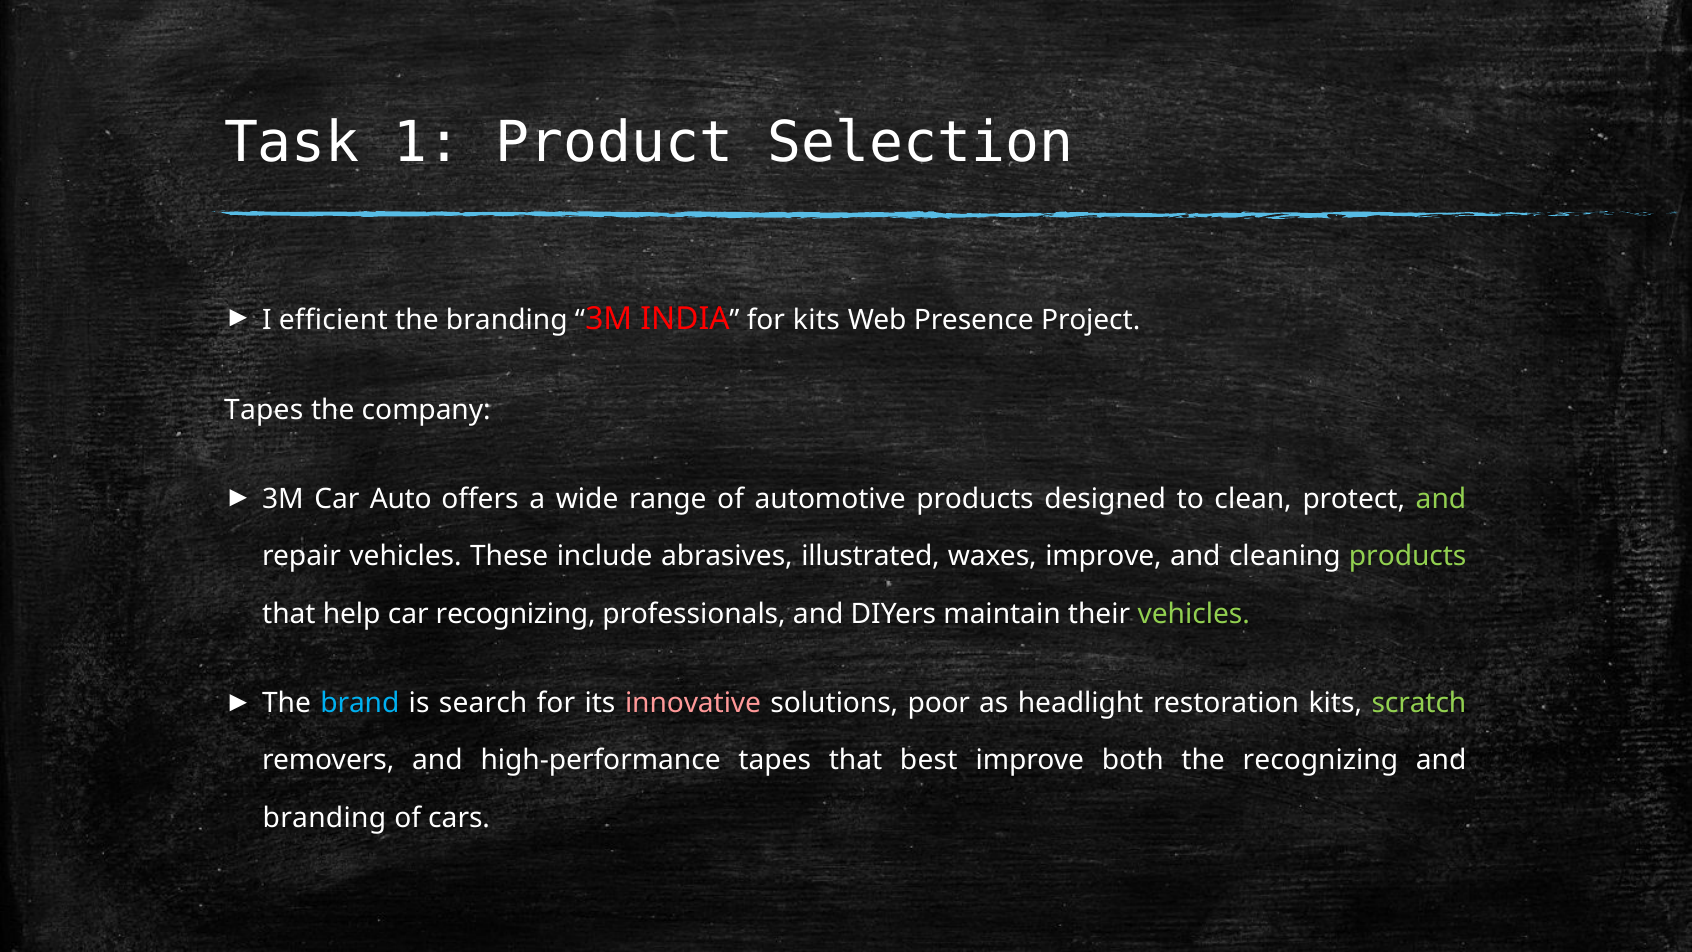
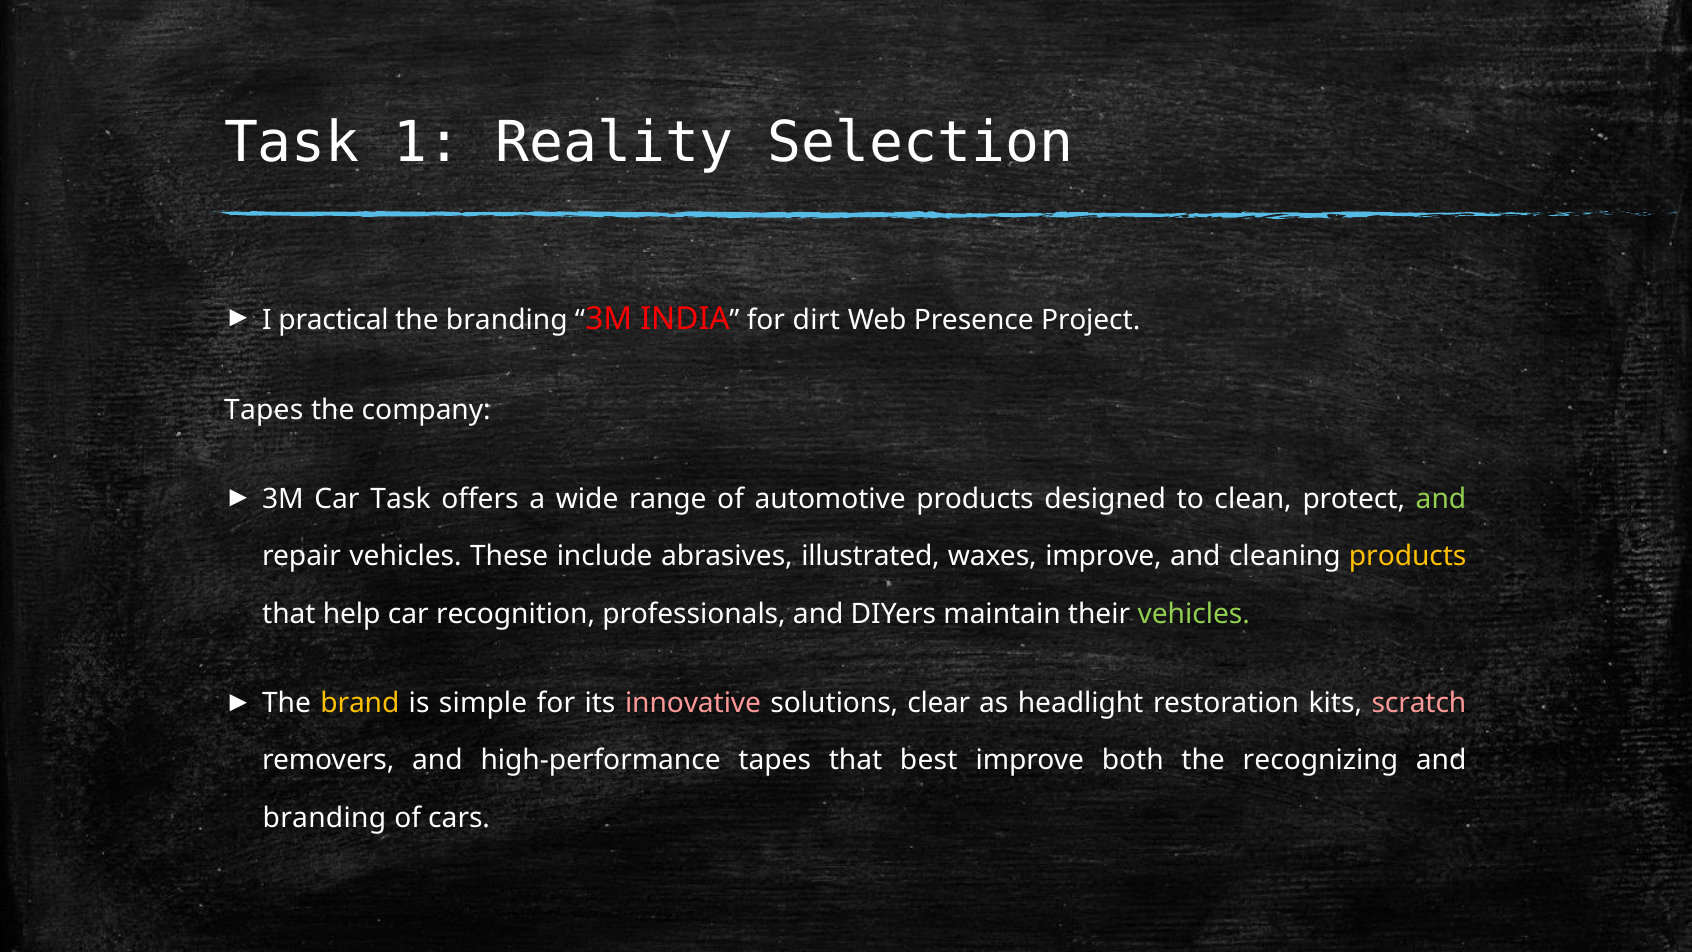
Product: Product -> Reality
efficient: efficient -> practical
for kits: kits -> dirt
Car Auto: Auto -> Task
products at (1408, 556) colour: light green -> yellow
car recognizing: recognizing -> recognition
brand colour: light blue -> yellow
search: search -> simple
poor: poor -> clear
scratch colour: light green -> pink
